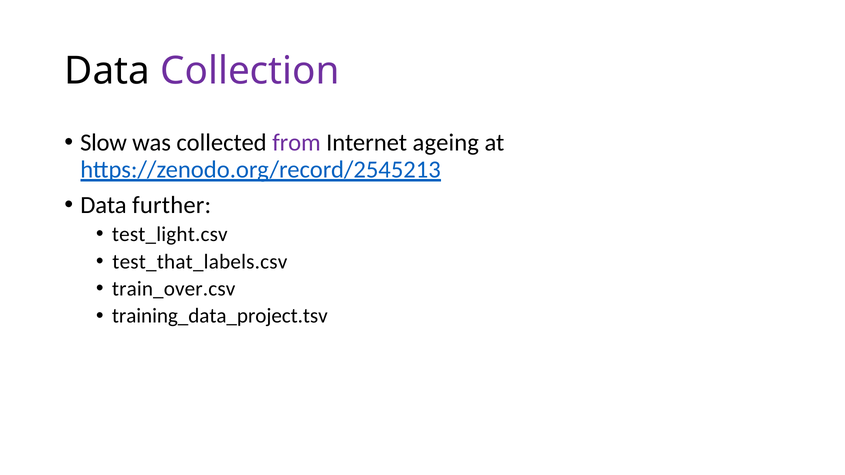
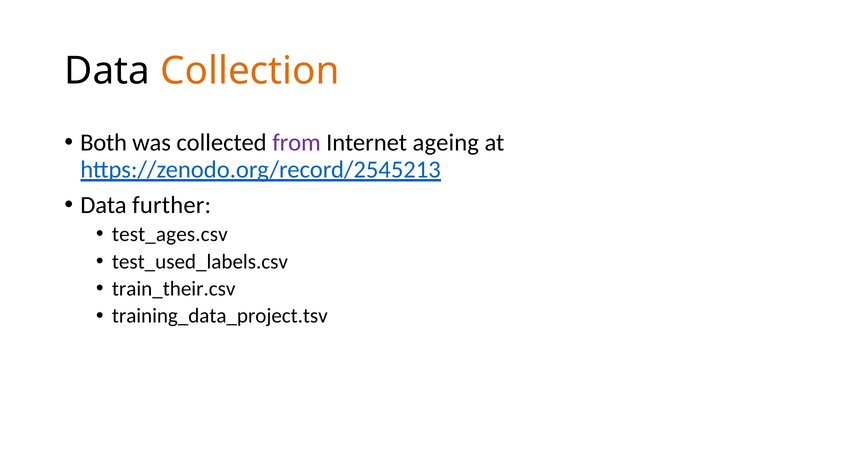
Collection colour: purple -> orange
Slow: Slow -> Both
test_light.csv: test_light.csv -> test_ages.csv
test_that_labels.csv: test_that_labels.csv -> test_used_labels.csv
train_over.csv: train_over.csv -> train_their.csv
